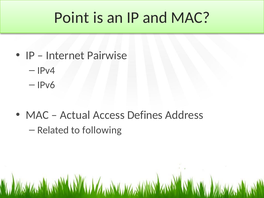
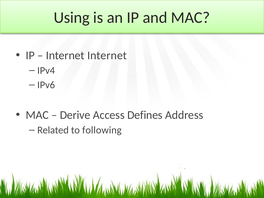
Point: Point -> Using
Internet Pairwise: Pairwise -> Internet
Actual: Actual -> Derive
